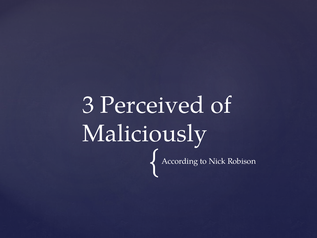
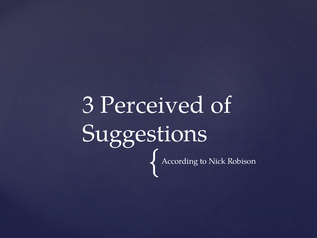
Maliciously: Maliciously -> Suggestions
